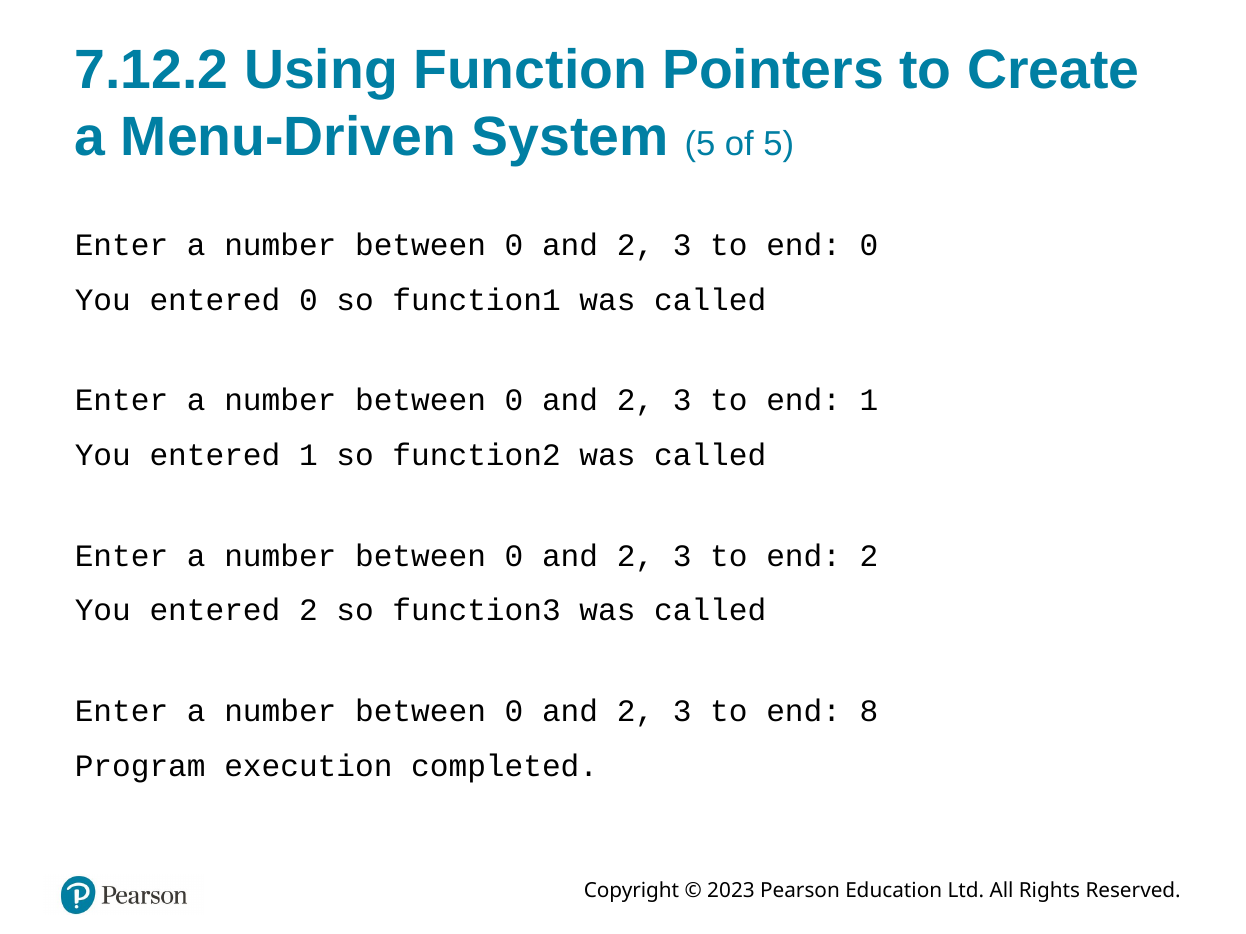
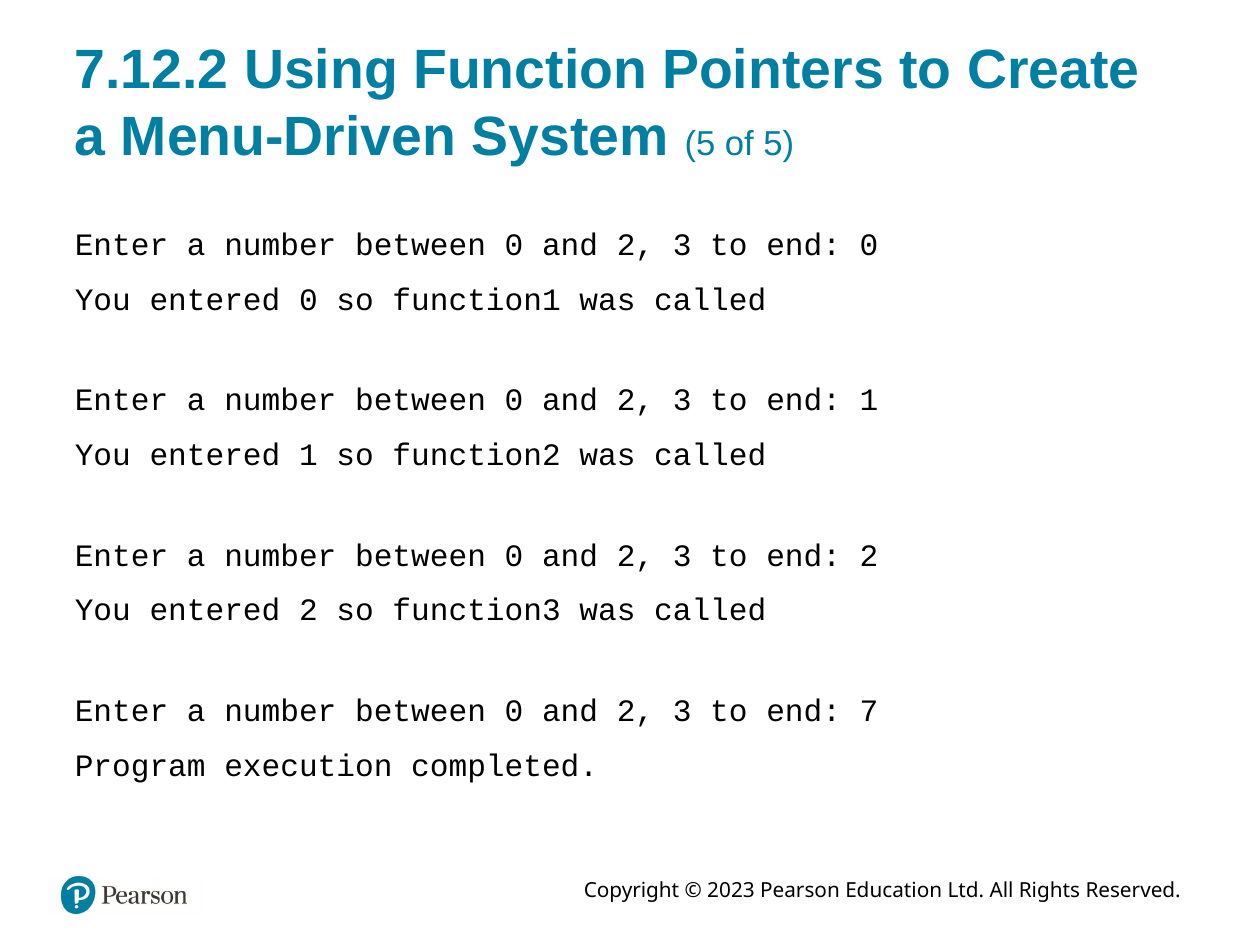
8: 8 -> 7
